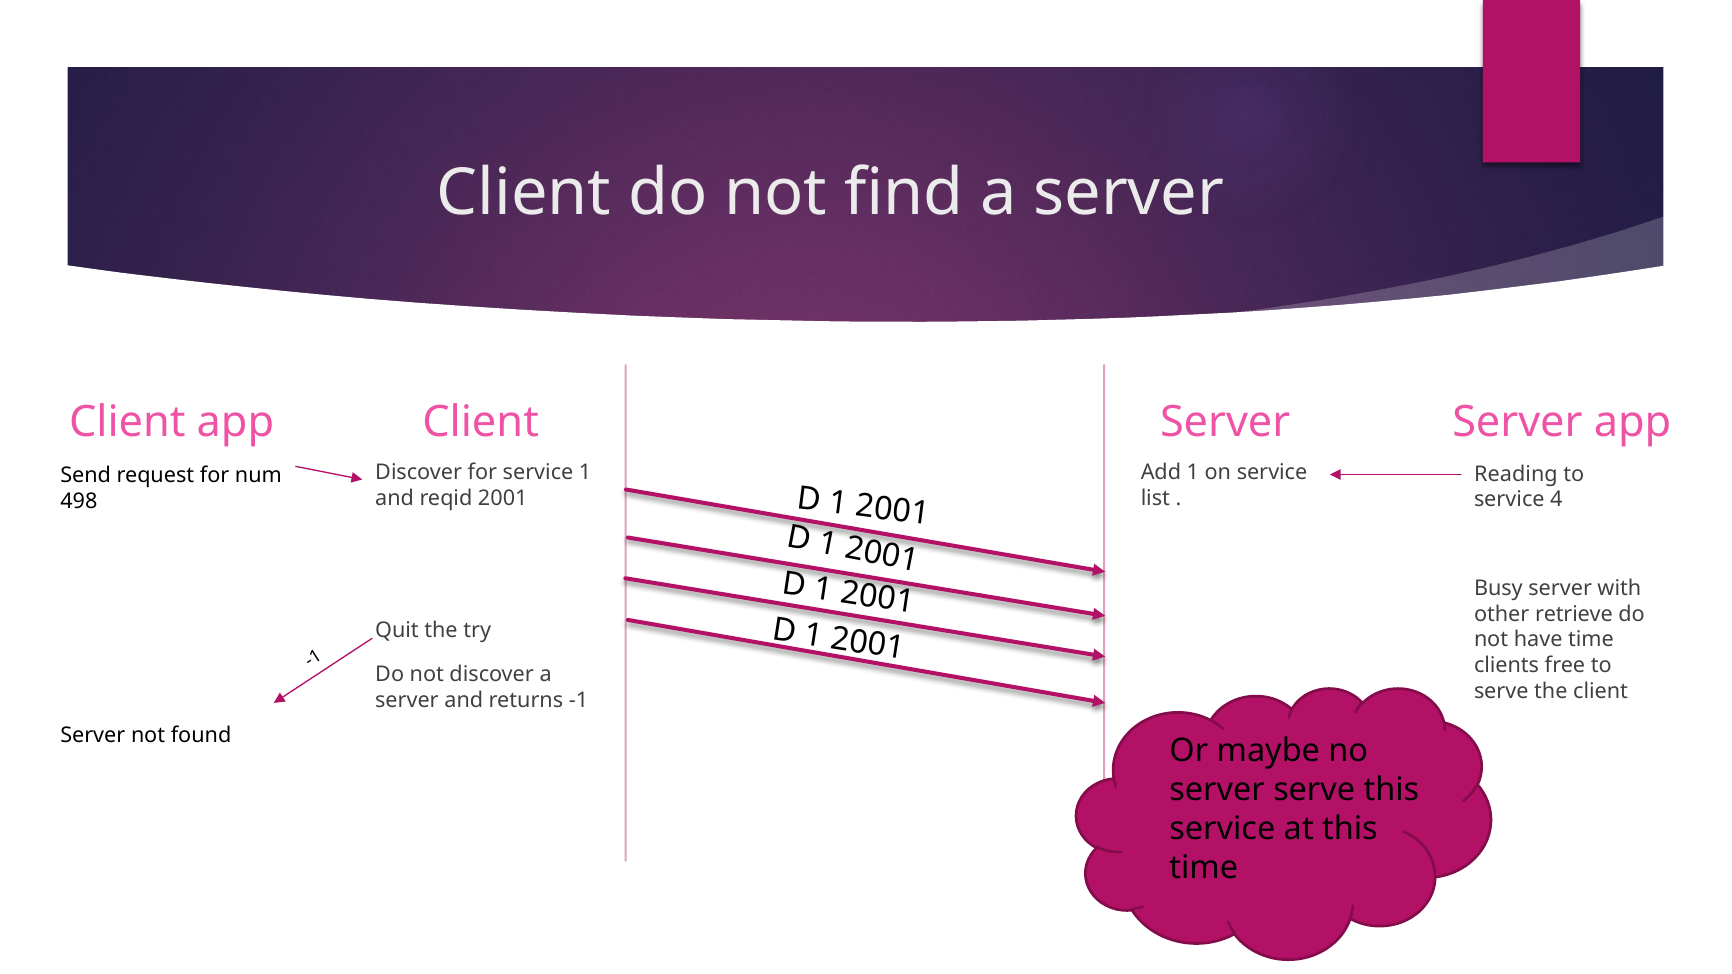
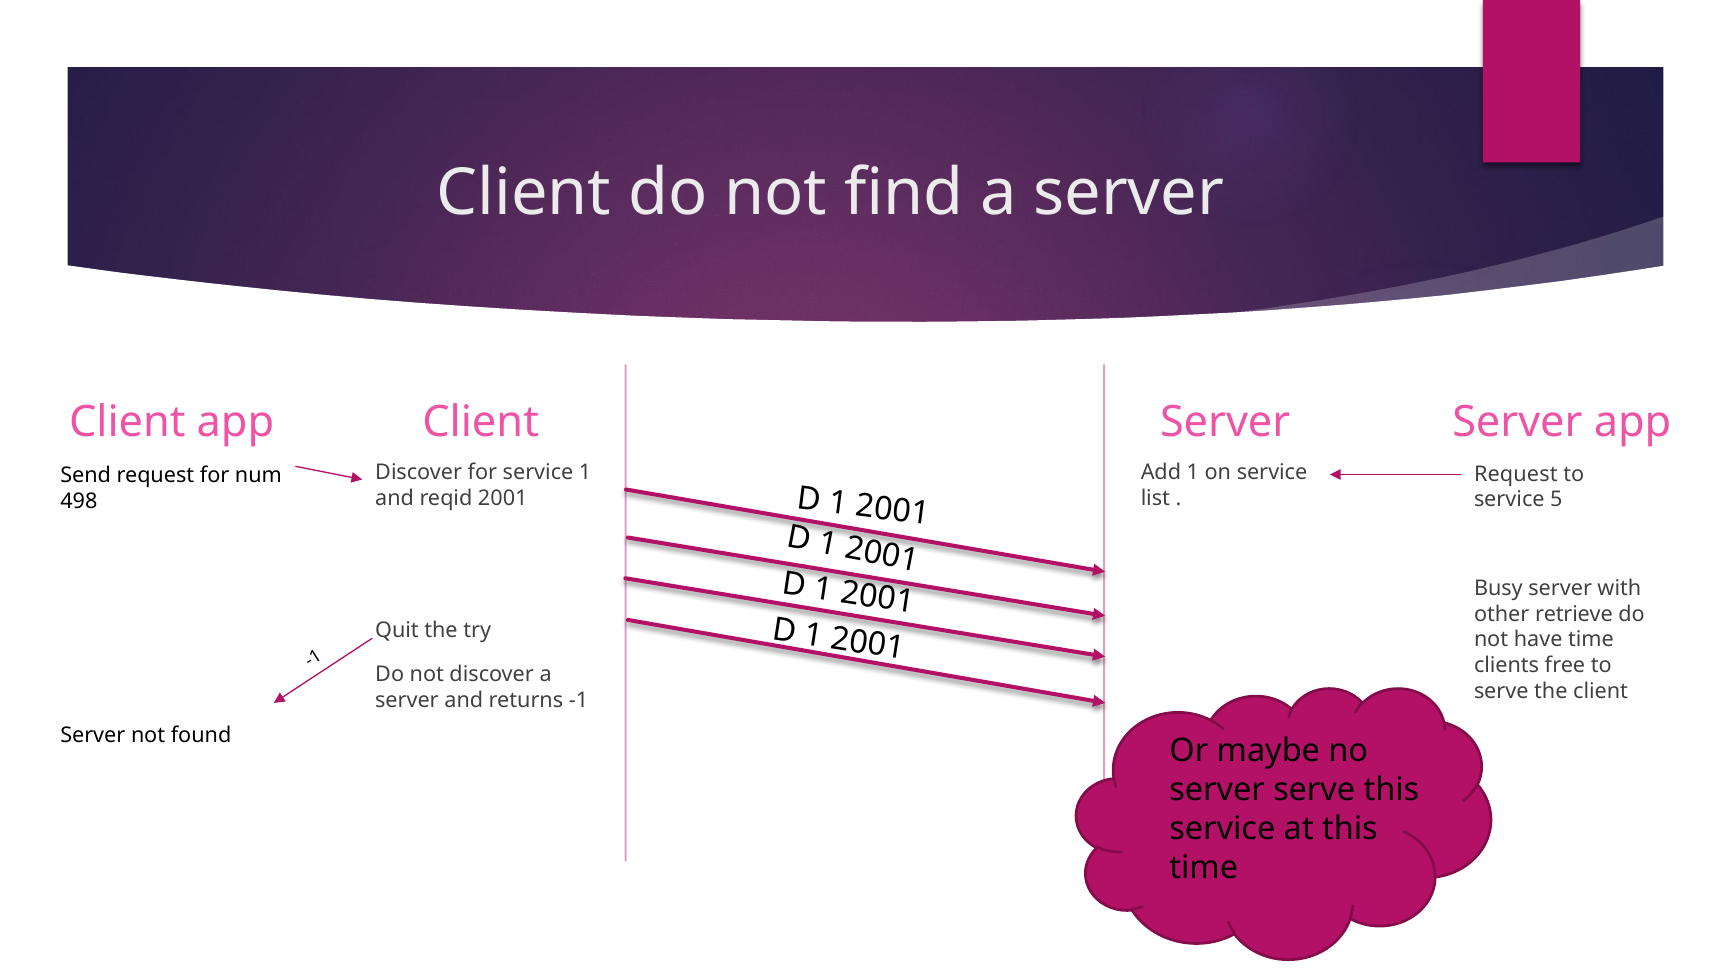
Reading at (1516, 474): Reading -> Request
4: 4 -> 5
